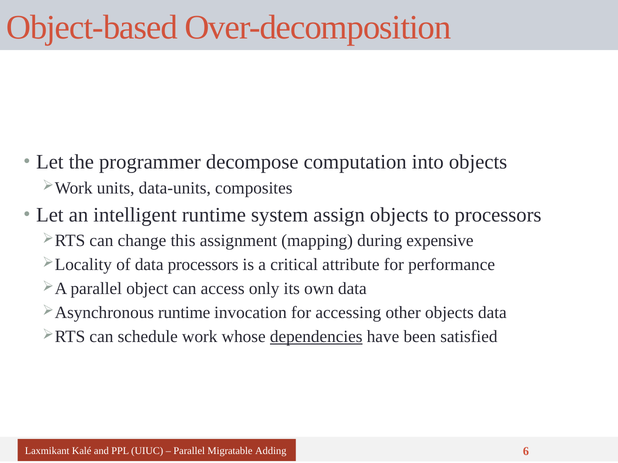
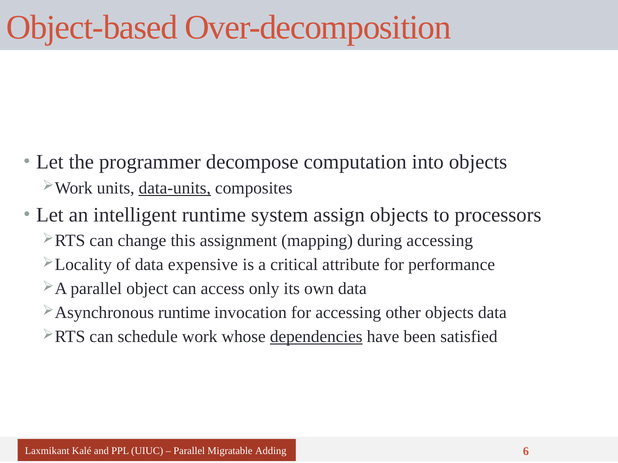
data-units underline: none -> present
during expensive: expensive -> accessing
data processors: processors -> expensive
